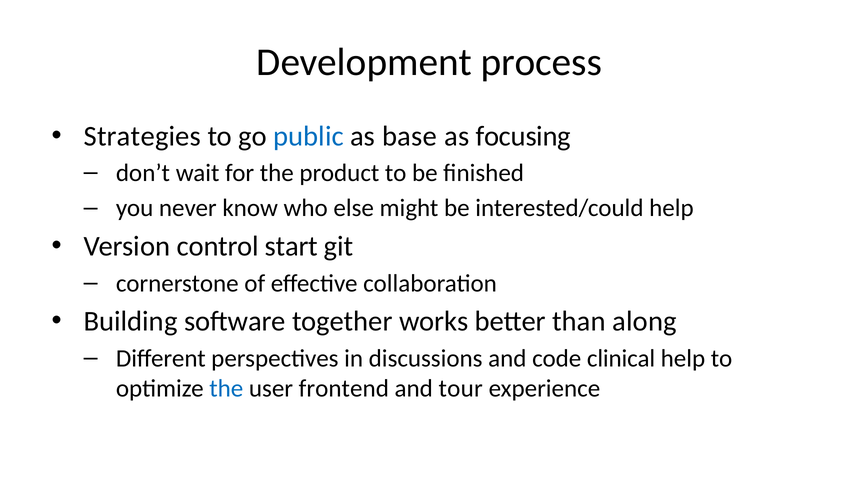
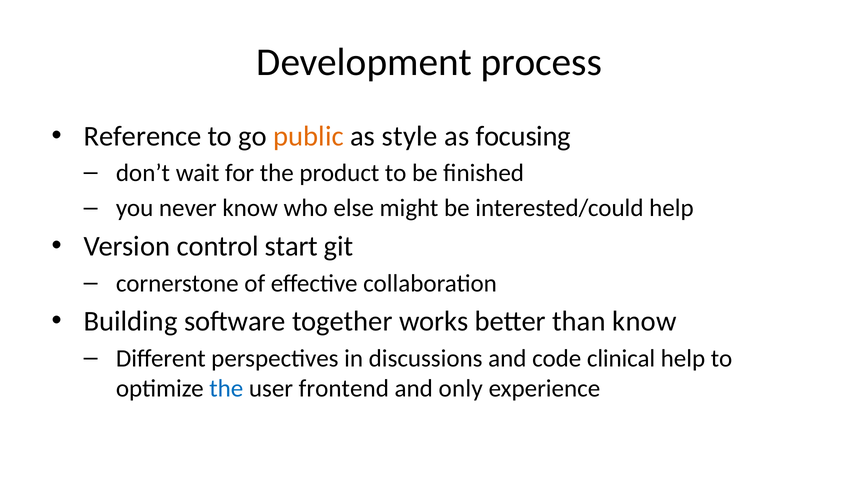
Strategies: Strategies -> Reference
public colour: blue -> orange
base: base -> style
than along: along -> know
tour: tour -> only
